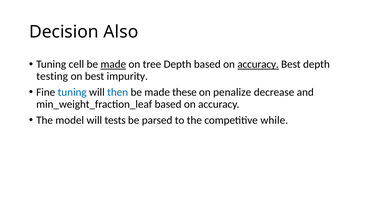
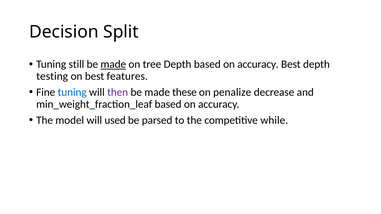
Also: Also -> Split
cell: cell -> still
accuracy at (258, 64) underline: present -> none
impurity: impurity -> features
then colour: blue -> purple
tests: tests -> used
